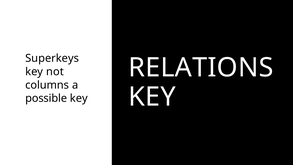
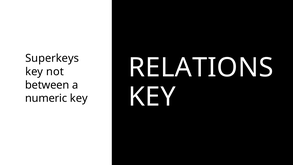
columns: columns -> between
possible: possible -> numeric
